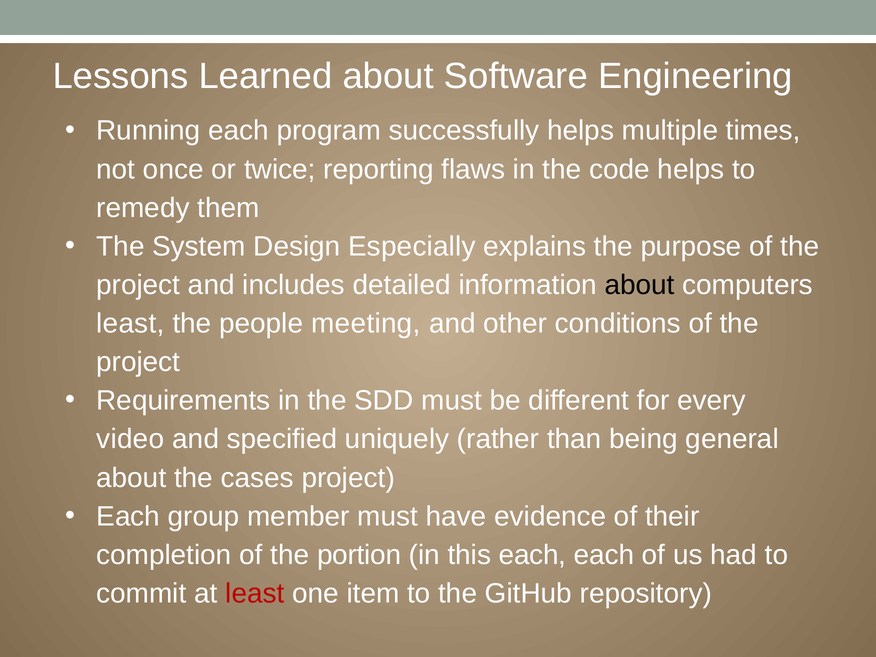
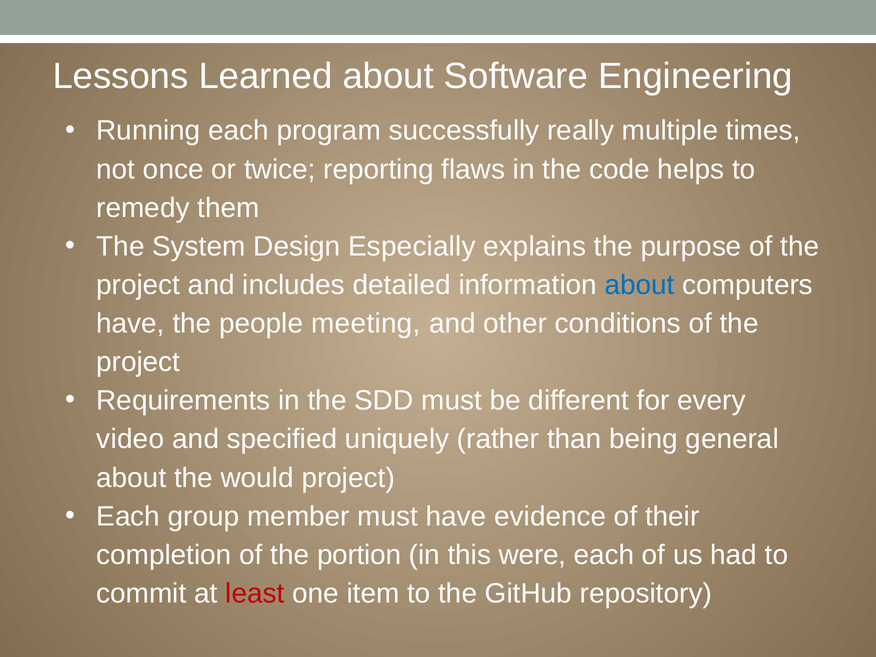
successfully helps: helps -> really
about at (640, 285) colour: black -> blue
least at (130, 324): least -> have
cases: cases -> would
this each: each -> were
